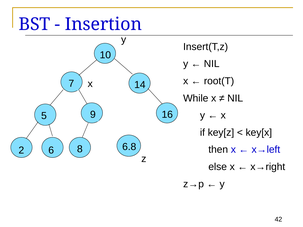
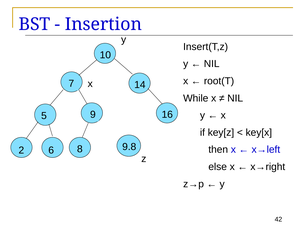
6.8: 6.8 -> 9.8
